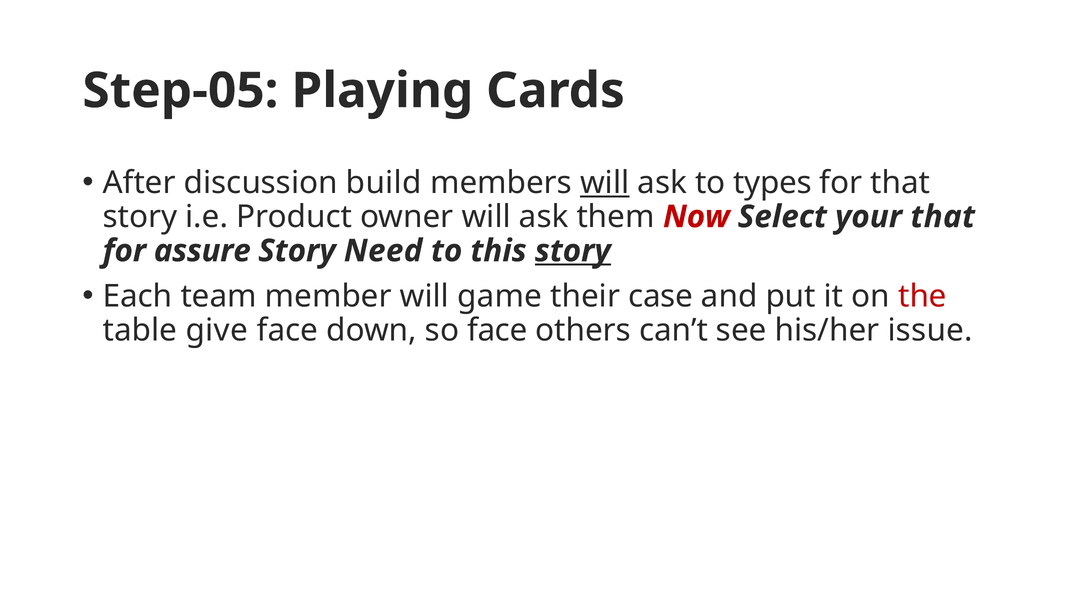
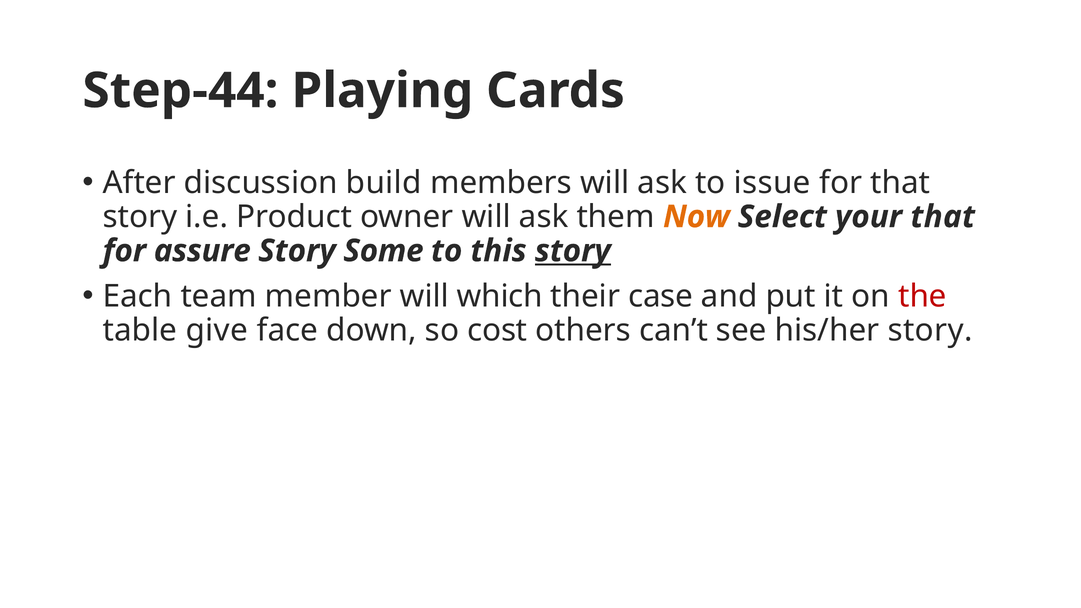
Step-05: Step-05 -> Step-44
will at (605, 183) underline: present -> none
types: types -> issue
Now colour: red -> orange
Need: Need -> Some
game: game -> which
so face: face -> cost
his/her issue: issue -> story
